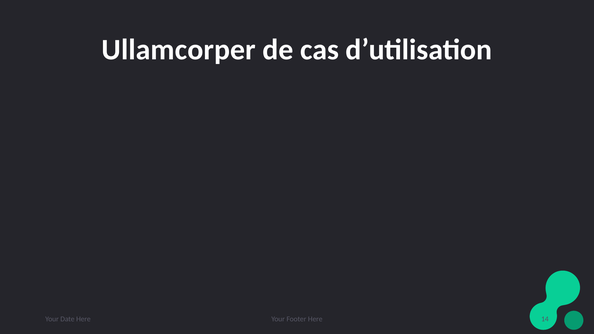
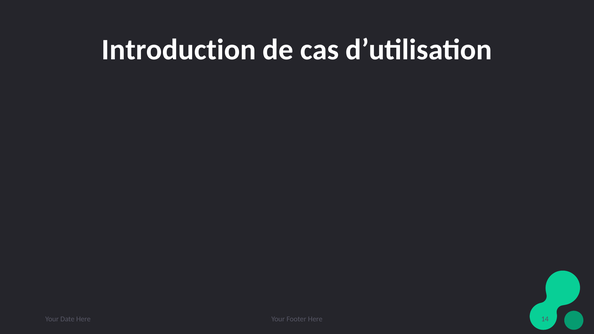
Ullamcorper: Ullamcorper -> Introduction
